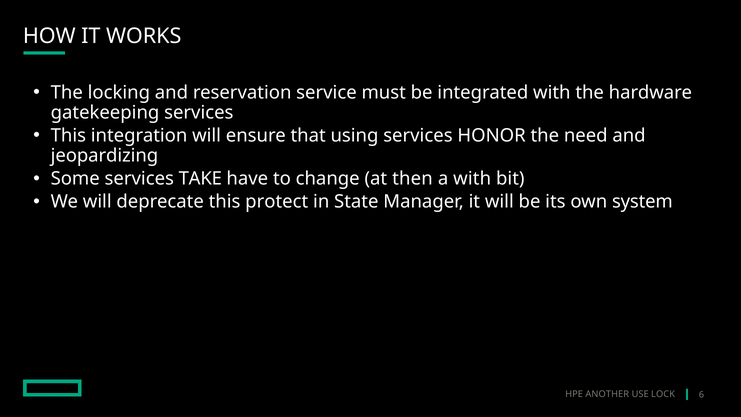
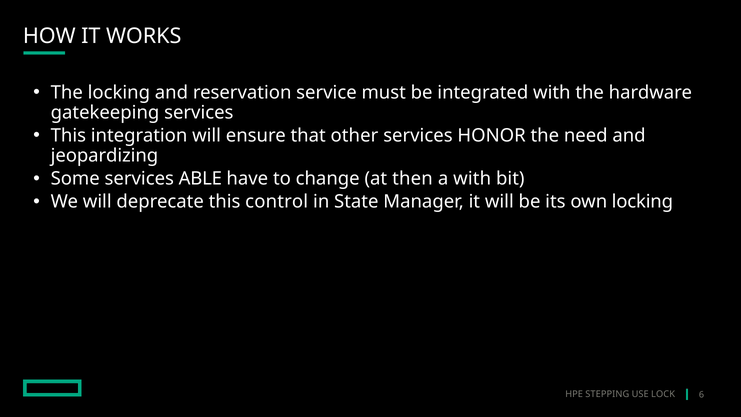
using: using -> other
TAKE: TAKE -> ABLE
protect: protect -> control
own system: system -> locking
ANOTHER: ANOTHER -> STEPPING
